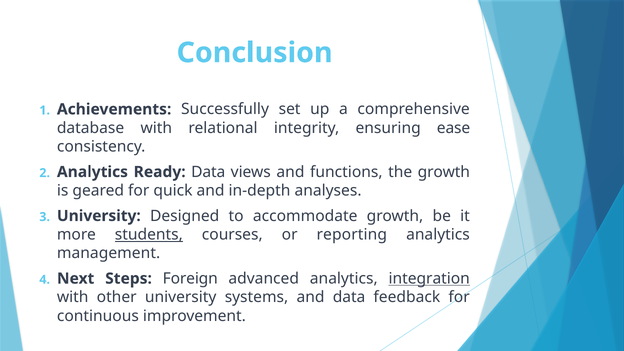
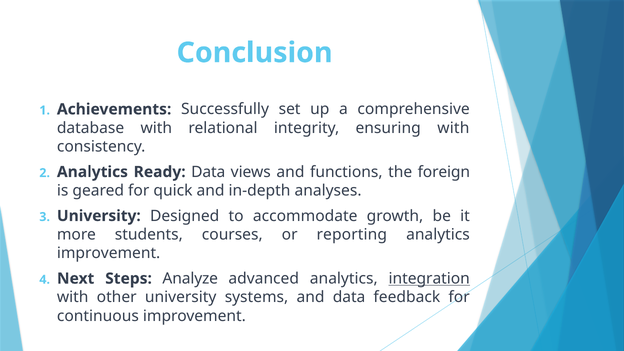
ensuring ease: ease -> with
the growth: growth -> foreign
students underline: present -> none
management at (109, 253): management -> improvement
Foreign: Foreign -> Analyze
